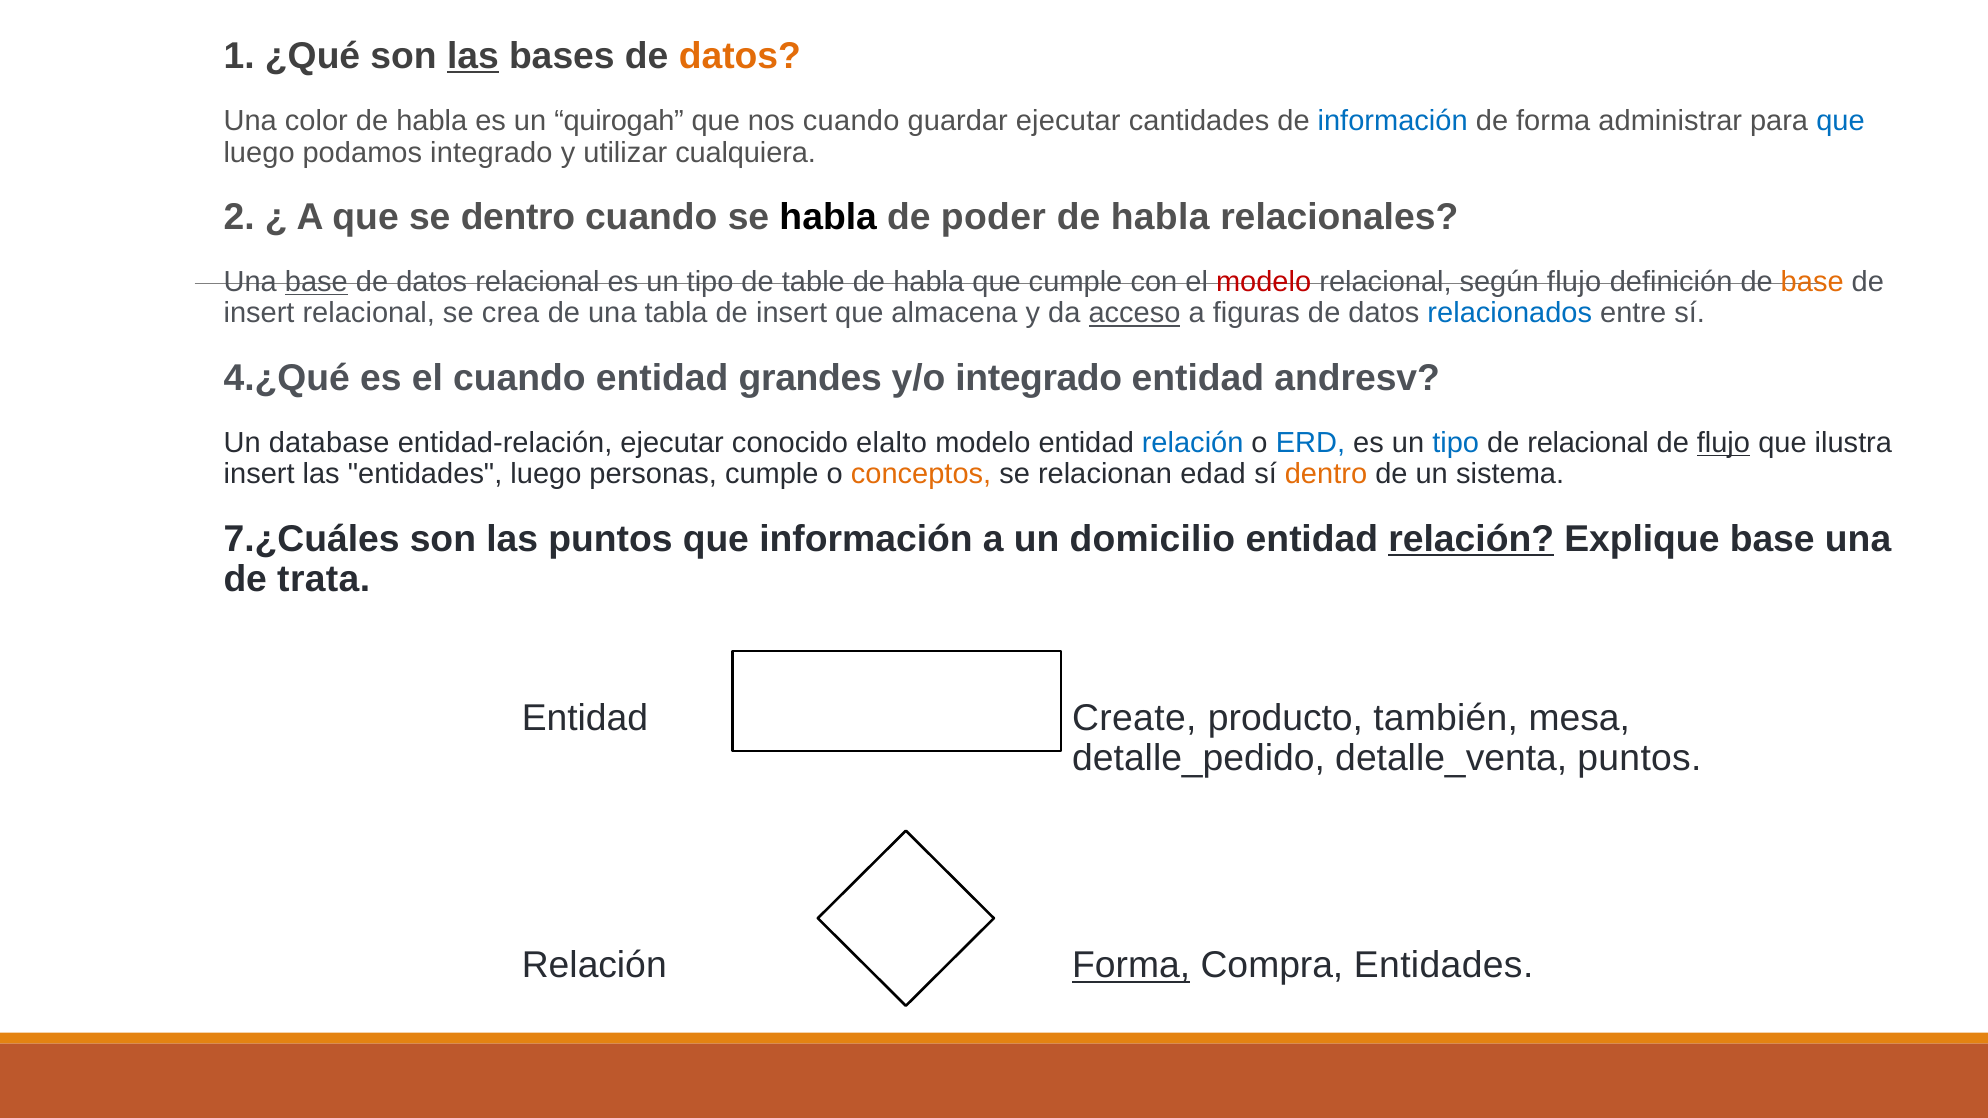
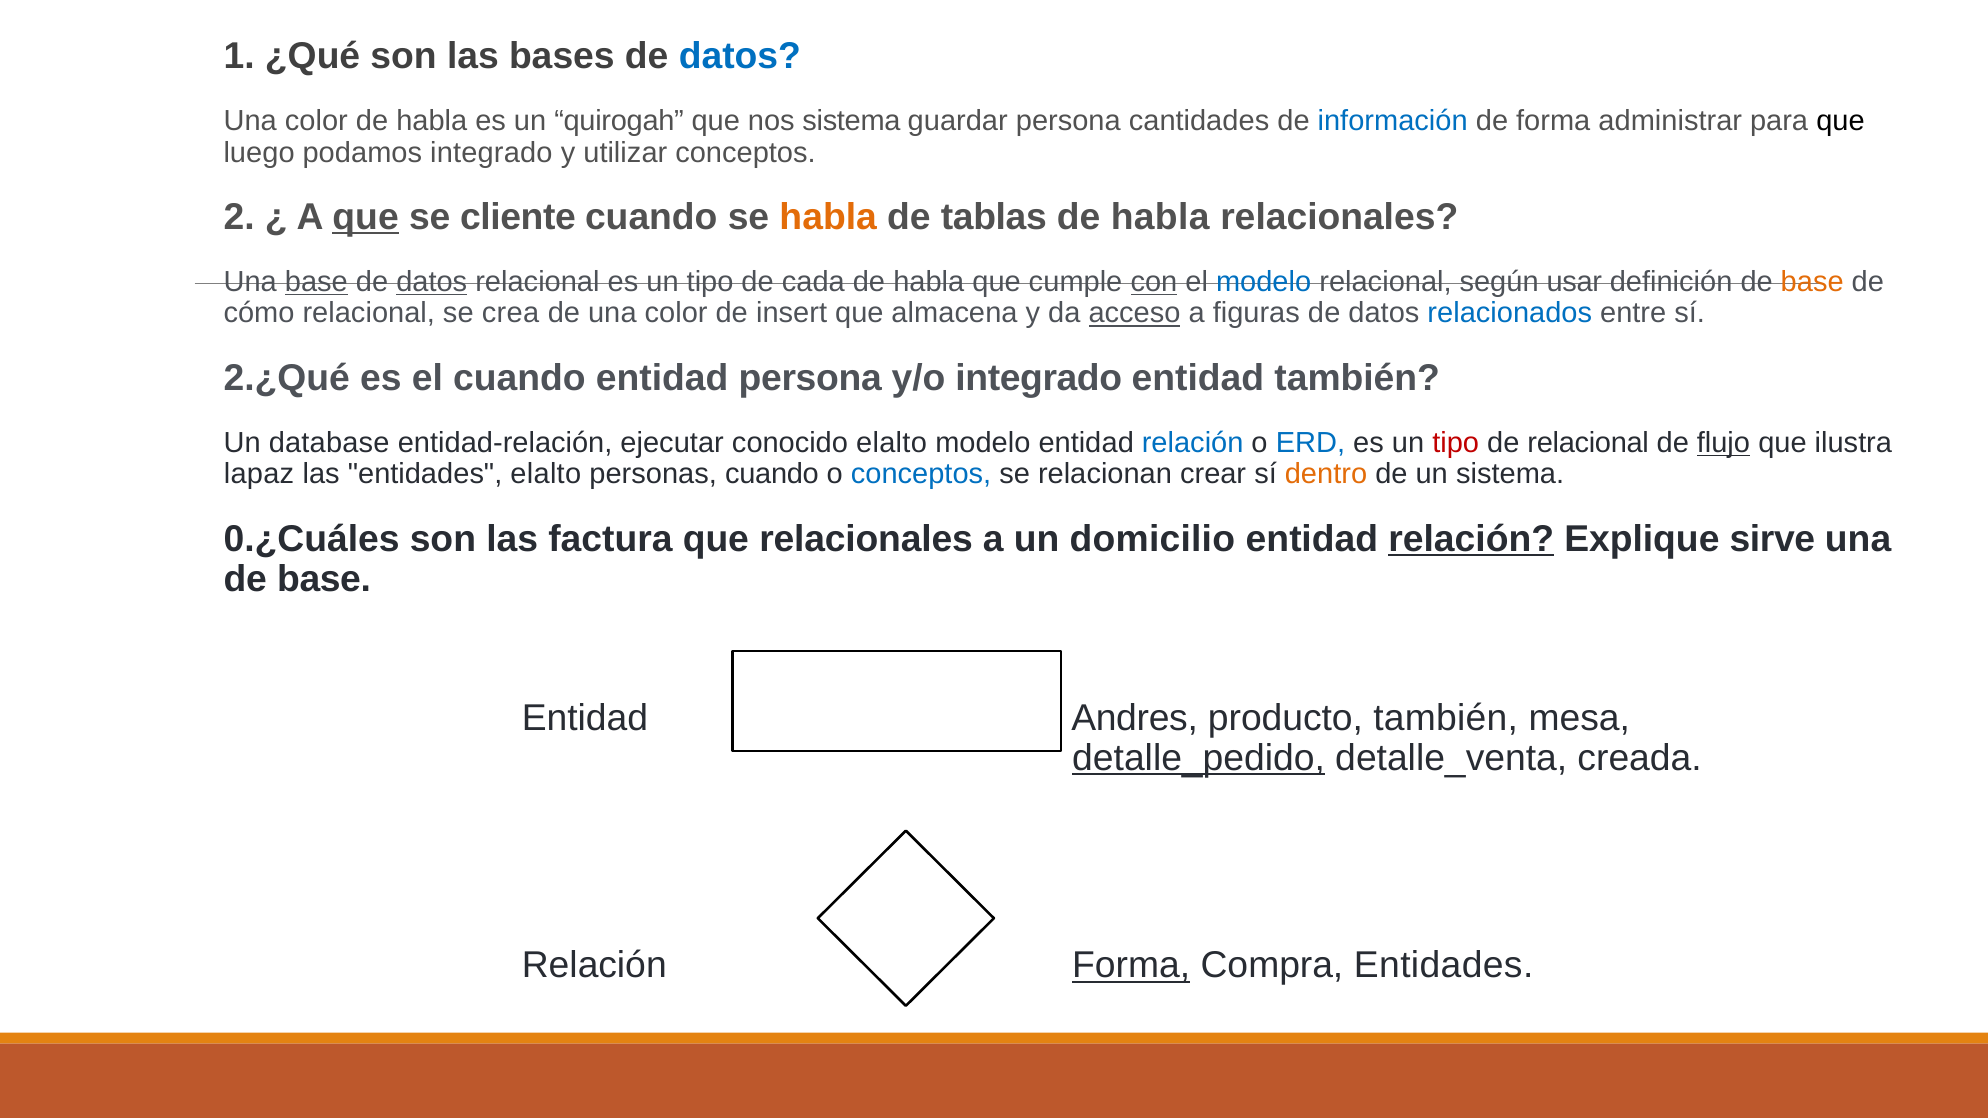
las at (473, 56) underline: present -> none
datos at (740, 56) colour: orange -> blue
nos cuando: cuando -> sistema
guardar ejecutar: ejecutar -> persona
que at (1840, 121) colour: blue -> black
utilizar cualquiera: cualquiera -> conceptos
que at (366, 217) underline: none -> present
se dentro: dentro -> cliente
habla at (828, 217) colour: black -> orange
poder: poder -> tablas
datos at (432, 282) underline: none -> present
table: table -> cada
con underline: none -> present
modelo at (1264, 282) colour: red -> blue
según flujo: flujo -> usar
insert at (259, 313): insert -> cómo
de una tabla: tabla -> color
4.¿Qué: 4.¿Qué -> 2.¿Qué
entidad grandes: grandes -> persona
entidad andresv: andresv -> también
tipo at (1456, 443) colour: blue -> red
insert at (259, 474): insert -> lapaz
entidades luego: luego -> elalto
personas cumple: cumple -> cuando
conceptos at (921, 474) colour: orange -> blue
edad: edad -> crear
7.¿Cuáles: 7.¿Cuáles -> 0.¿Cuáles
las puntos: puntos -> factura
que información: información -> relacionales
Explique base: base -> sirve
trata at (324, 579): trata -> base
Create: Create -> Andres
detalle_pedido underline: none -> present
detalle_venta puntos: puntos -> creada
